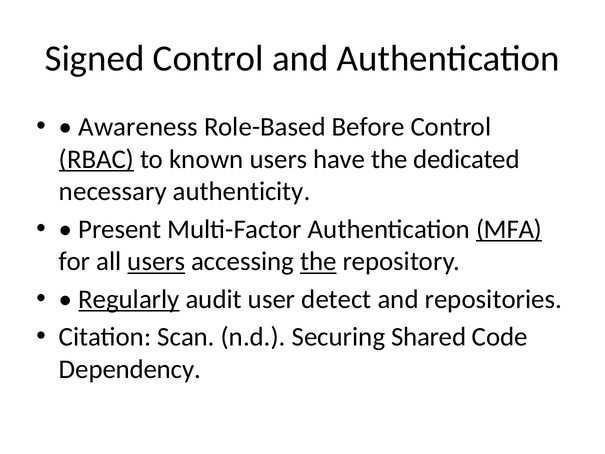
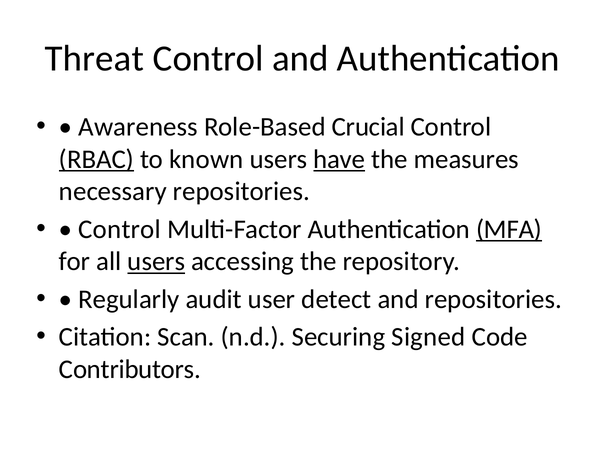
Signed: Signed -> Threat
Before: Before -> Crucial
have underline: none -> present
dedicated: dedicated -> measures
necessary authenticity: authenticity -> repositories
Present at (120, 229): Present -> Control
the at (318, 261) underline: present -> none
Regularly underline: present -> none
Shared: Shared -> Signed
Dependency: Dependency -> Contributors
